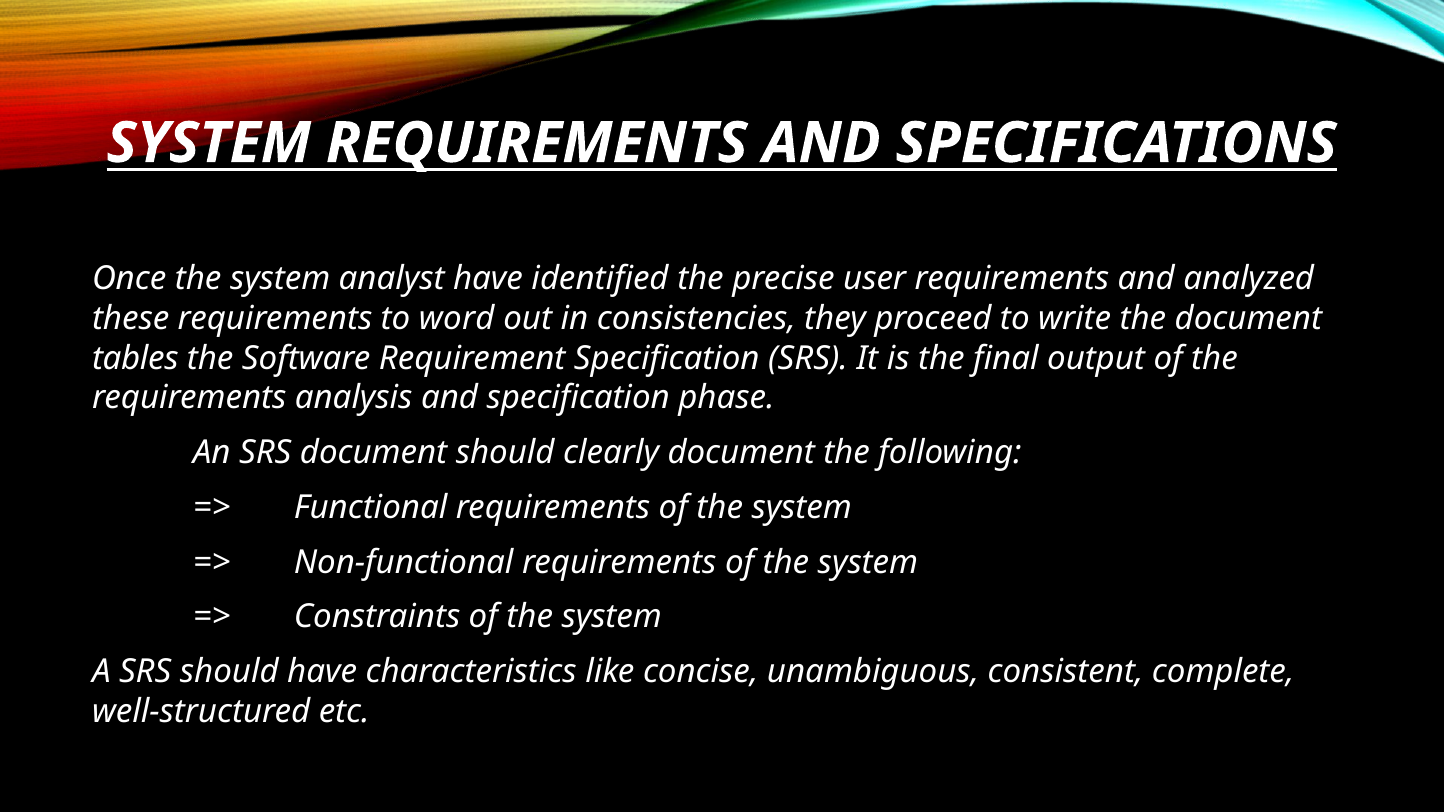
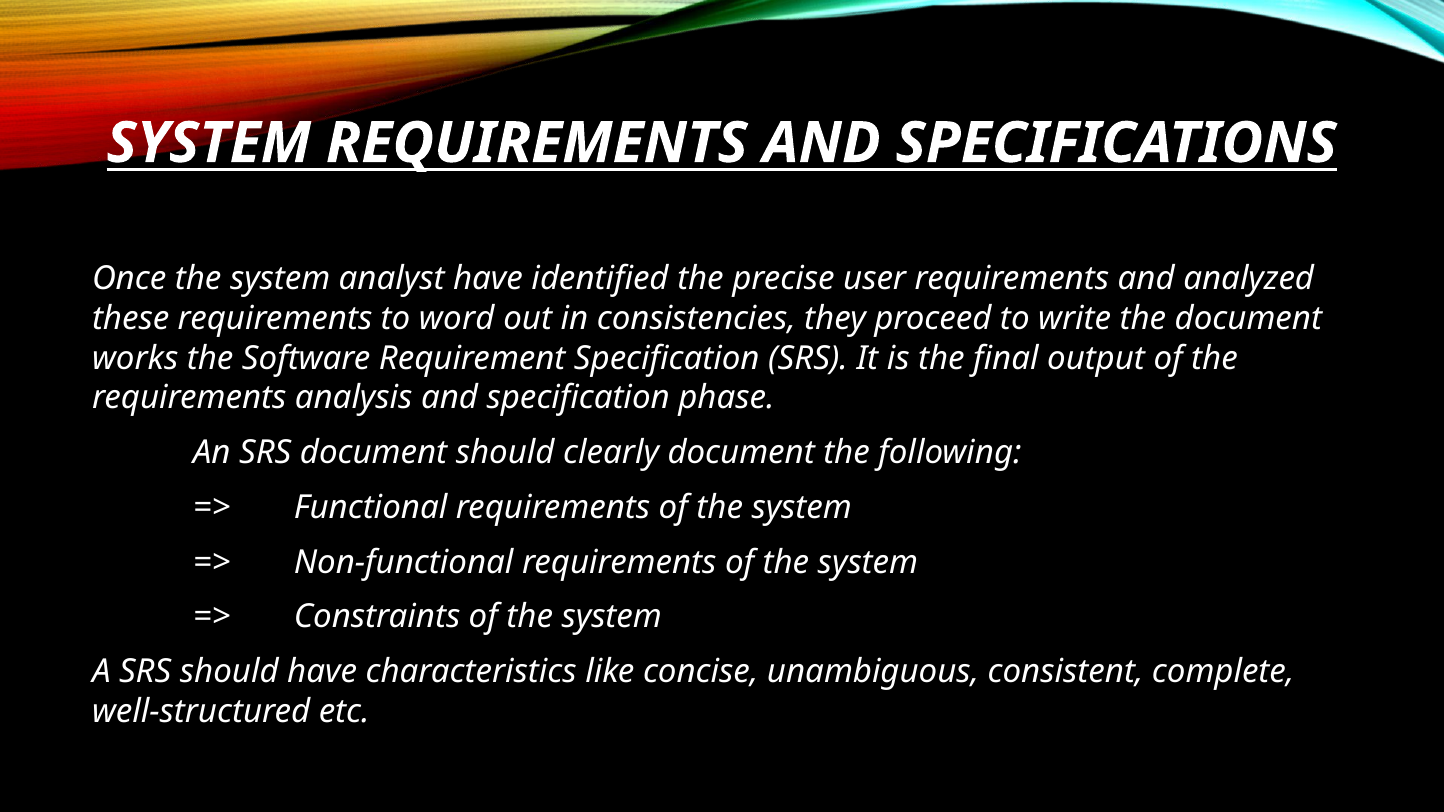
tables: tables -> works
